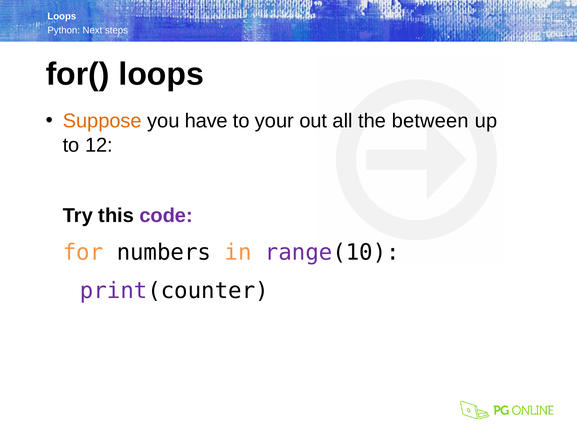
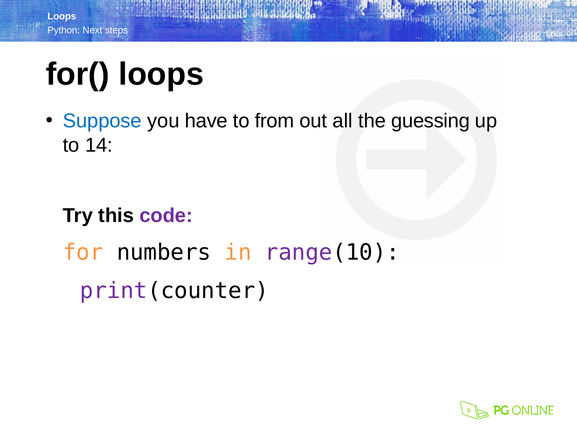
Suppose colour: orange -> blue
your: your -> from
between: between -> guessing
12: 12 -> 14
